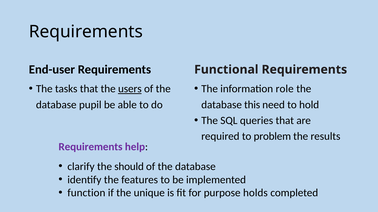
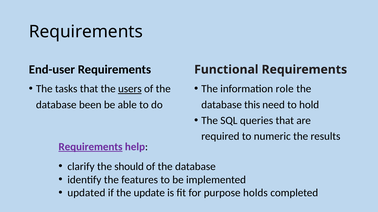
pupil: pupil -> been
problem: problem -> numeric
Requirements at (91, 147) underline: none -> present
function: function -> updated
unique: unique -> update
